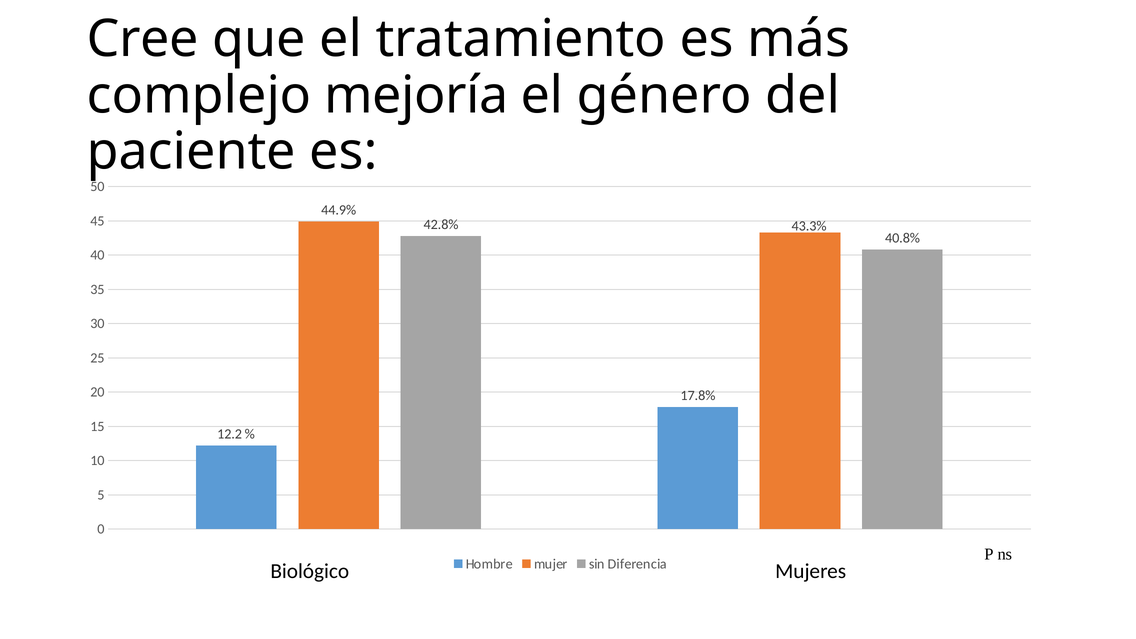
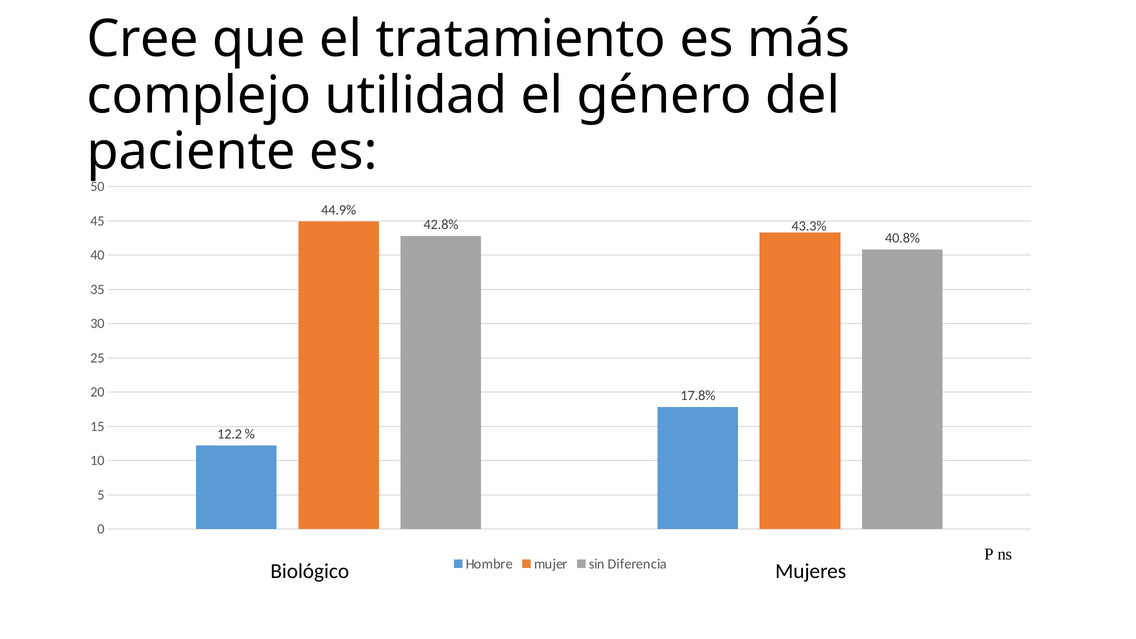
mejoría: mejoría -> utilidad
